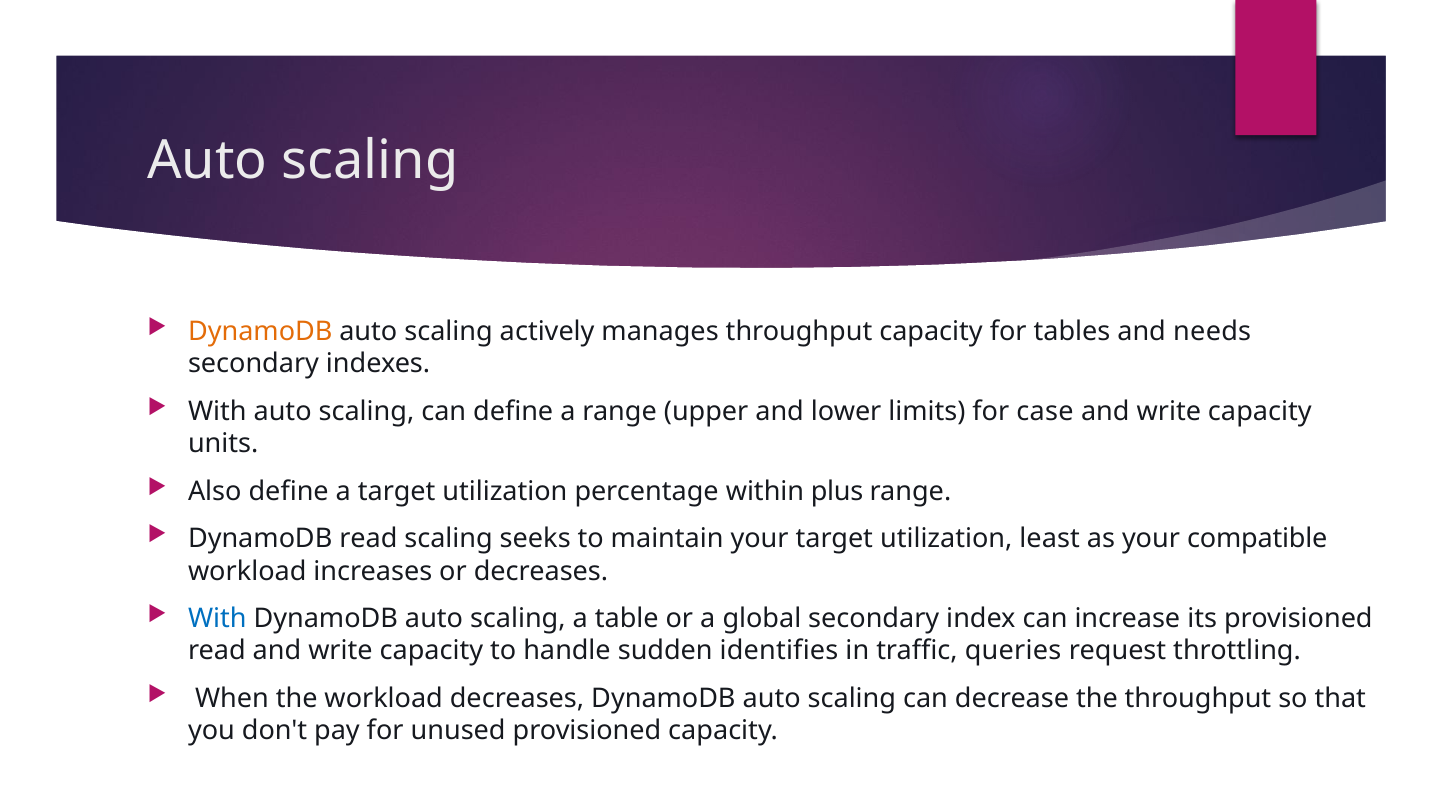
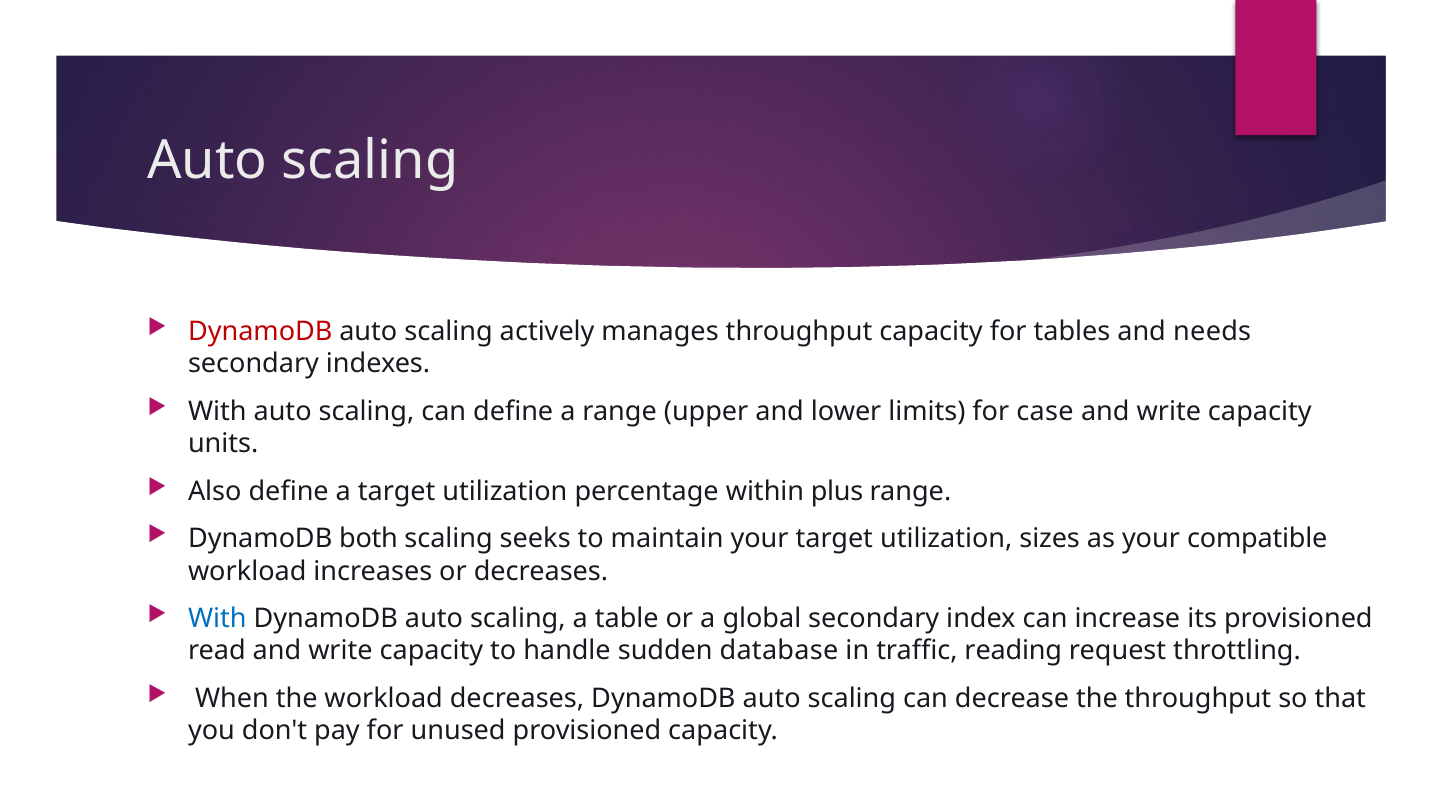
DynamoDB at (260, 332) colour: orange -> red
DynamoDB read: read -> both
least: least -> sizes
identifies: identifies -> database
queries: queries -> reading
